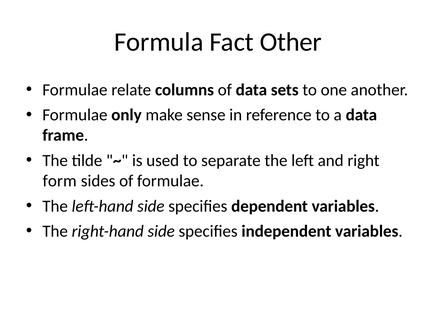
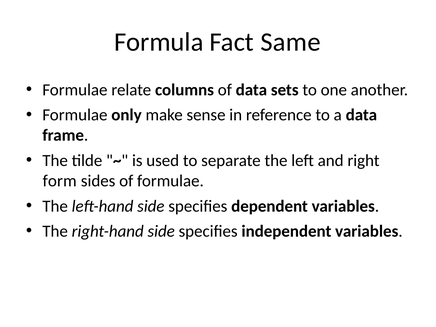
Other: Other -> Same
